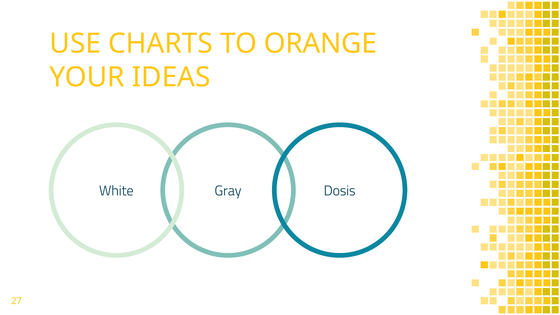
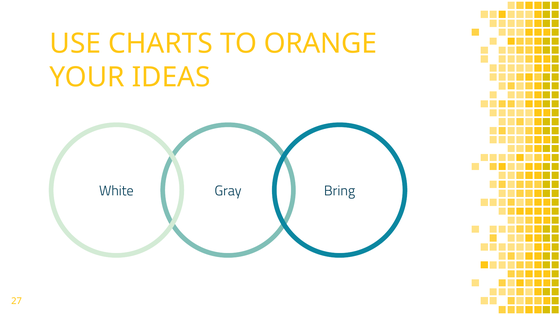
Dosis: Dosis -> Bring
